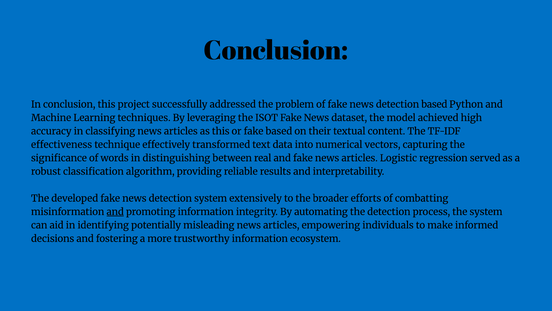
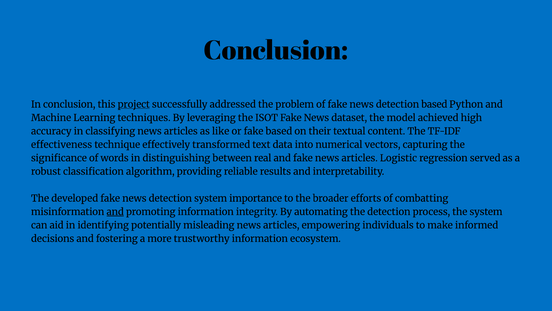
project underline: none -> present
as this: this -> like
extensively: extensively -> importance
